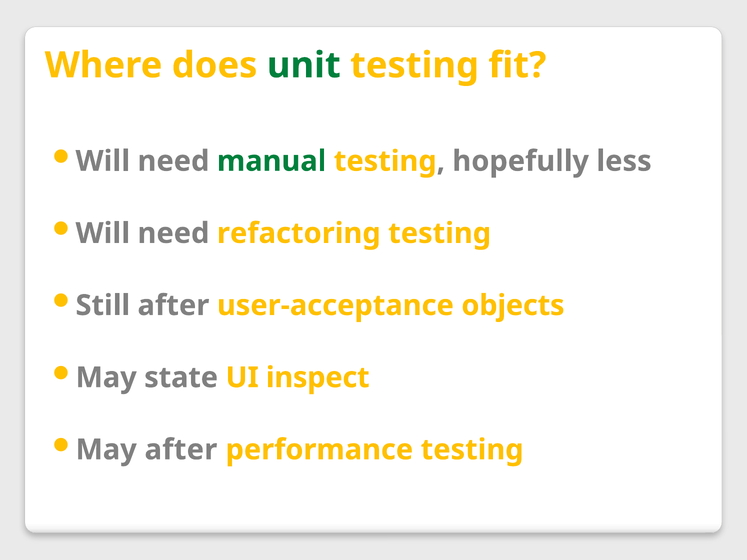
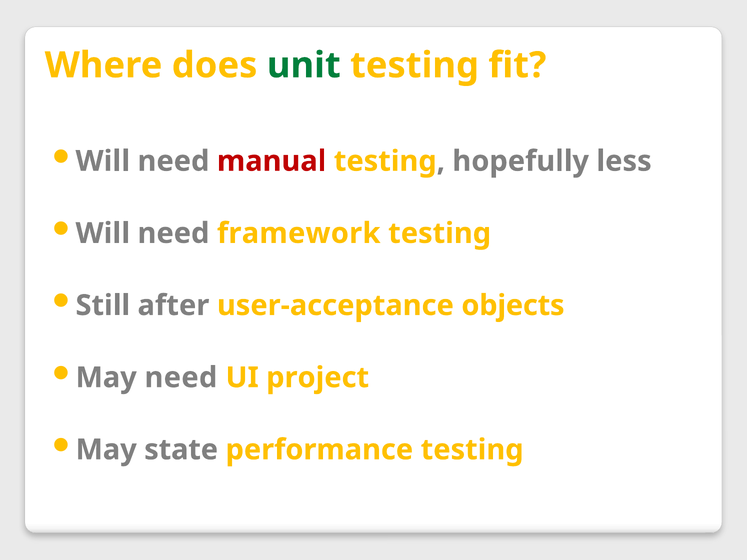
manual colour: green -> red
refactoring: refactoring -> framework
May state: state -> need
inspect: inspect -> project
May after: after -> state
